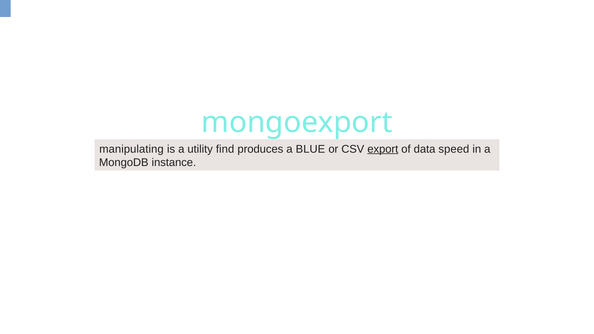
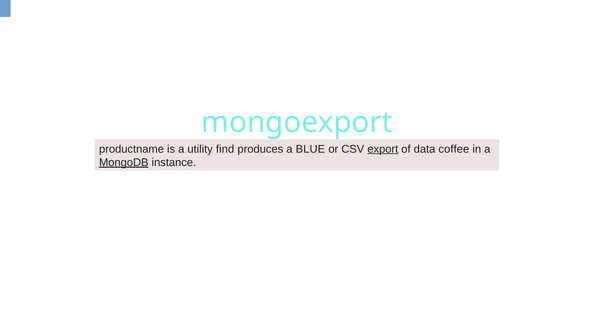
manipulating: manipulating -> productname
speed: speed -> coffee
MongoDB underline: none -> present
